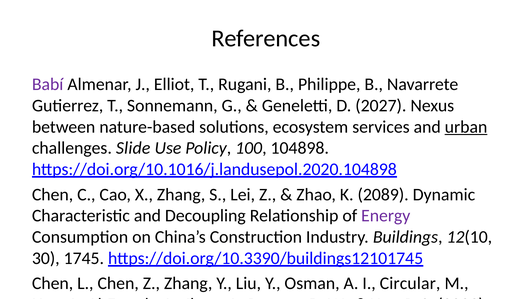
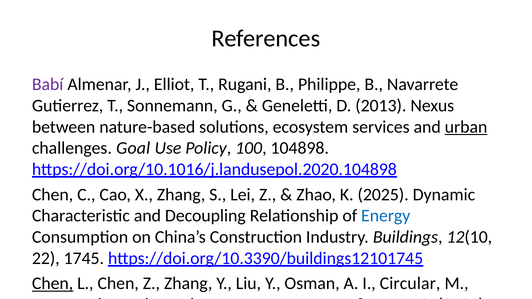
2027: 2027 -> 2013
Slide: Slide -> Goal
2089: 2089 -> 2025
Energy at (386, 216) colour: purple -> blue
30: 30 -> 22
Chen at (53, 284) underline: none -> present
